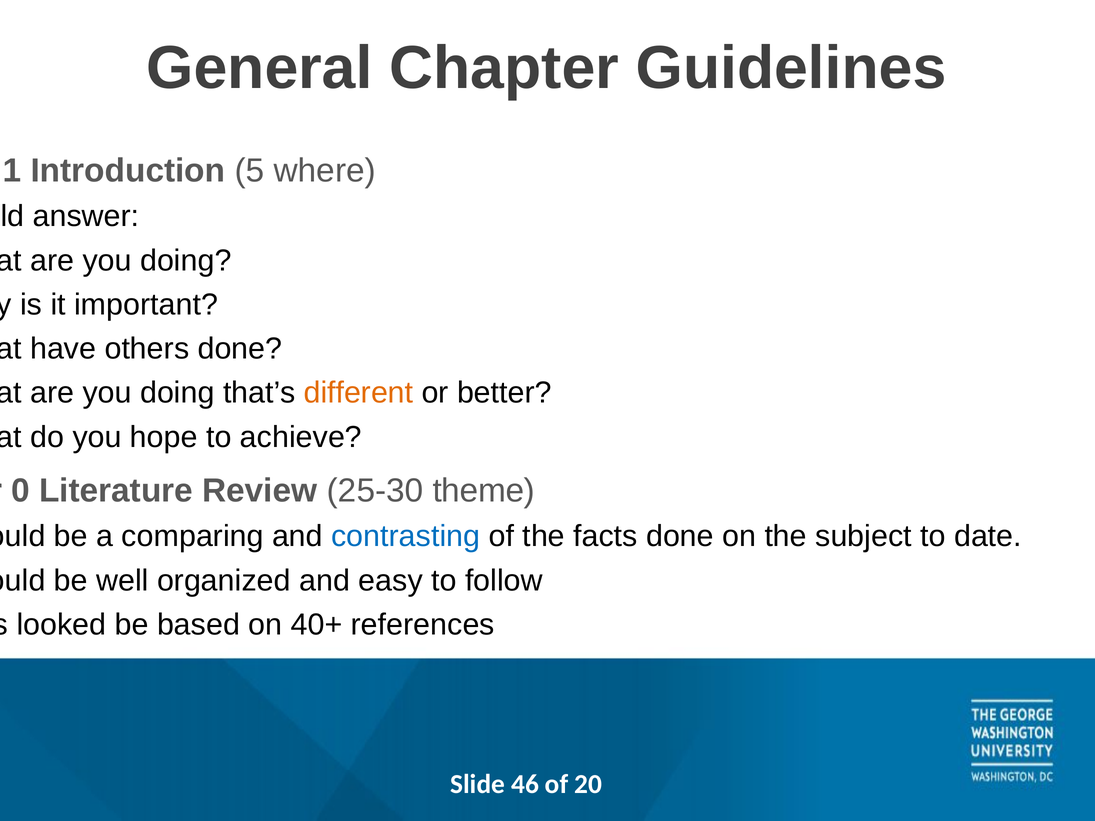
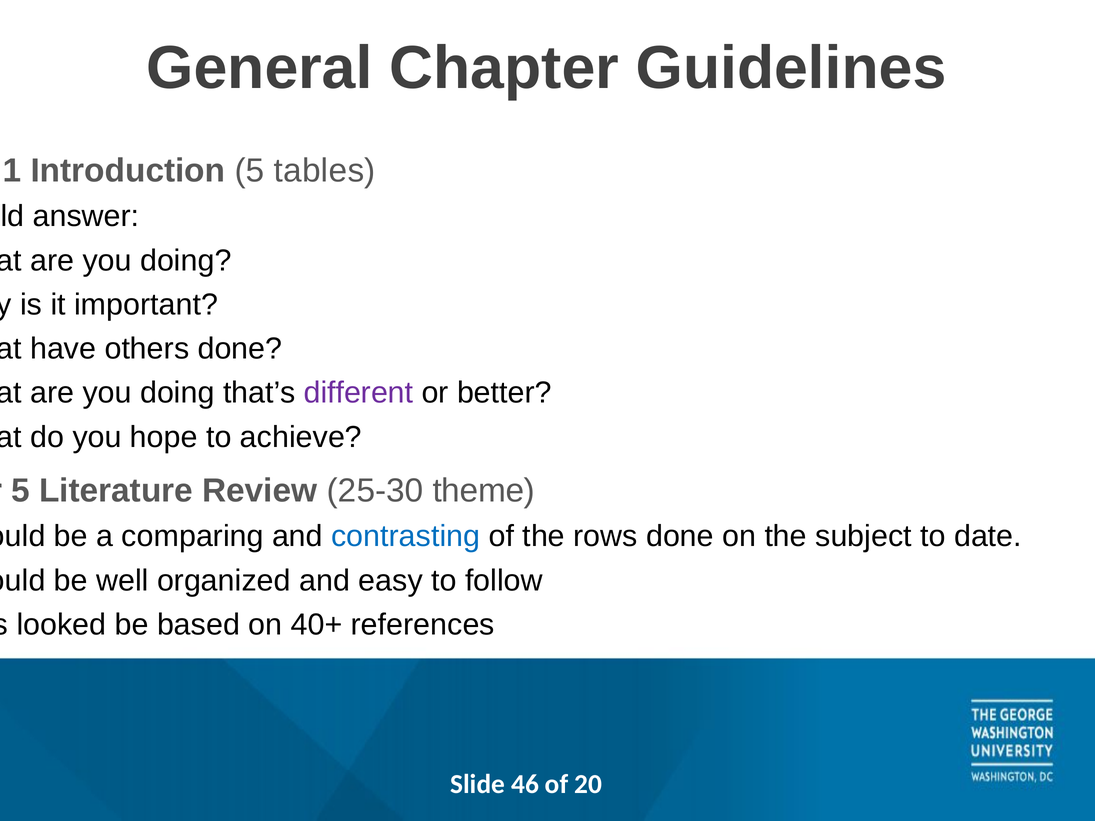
where: where -> tables
different colour: orange -> purple
0 at (21, 491): 0 -> 5
facts: facts -> rows
